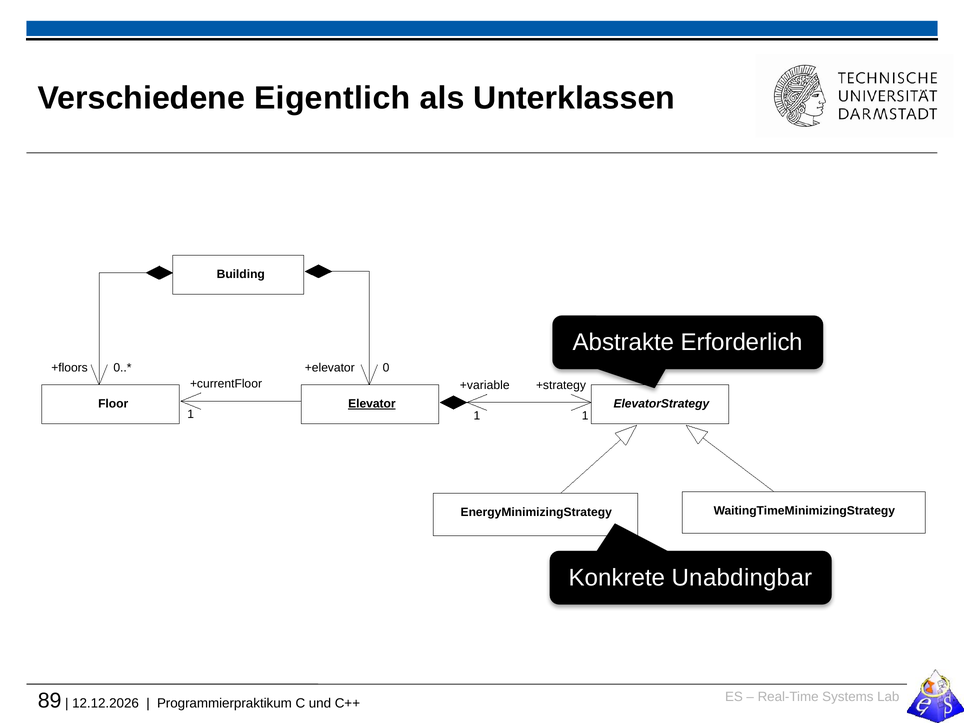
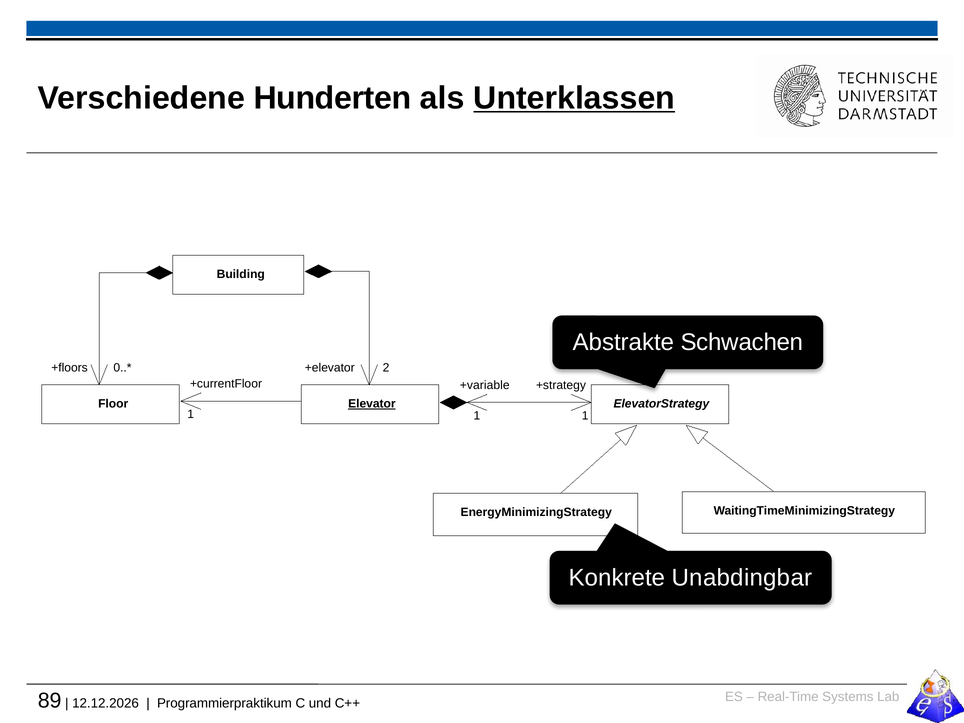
Eigentlich: Eigentlich -> Hunderten
Unterklassen underline: none -> present
Erforderlich: Erforderlich -> Schwachen
0: 0 -> 2
